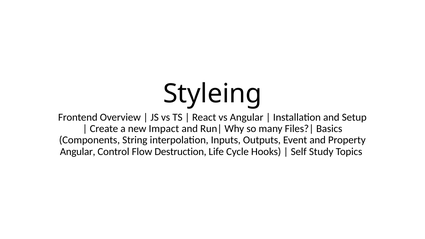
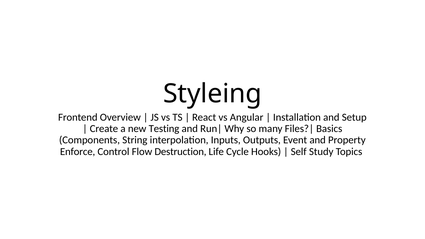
Impact: Impact -> Testing
Angular at (78, 152): Angular -> Enforce
